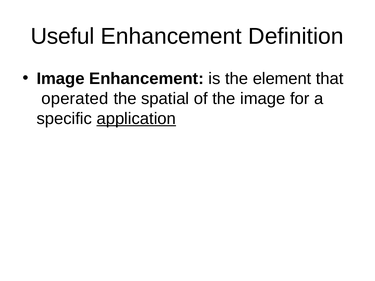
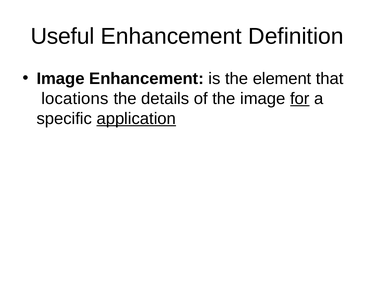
operated: operated -> locations
spatial: spatial -> details
for underline: none -> present
